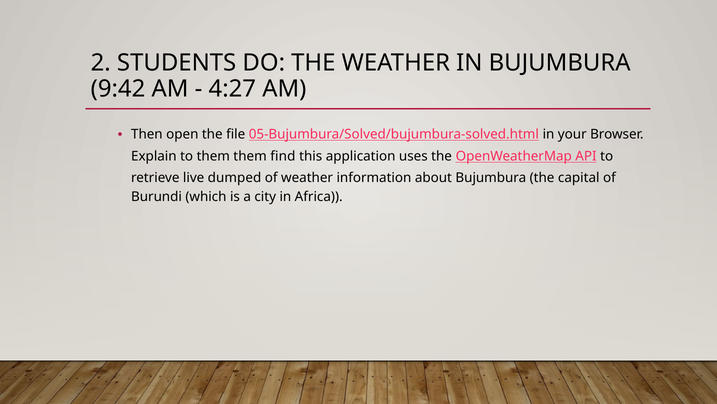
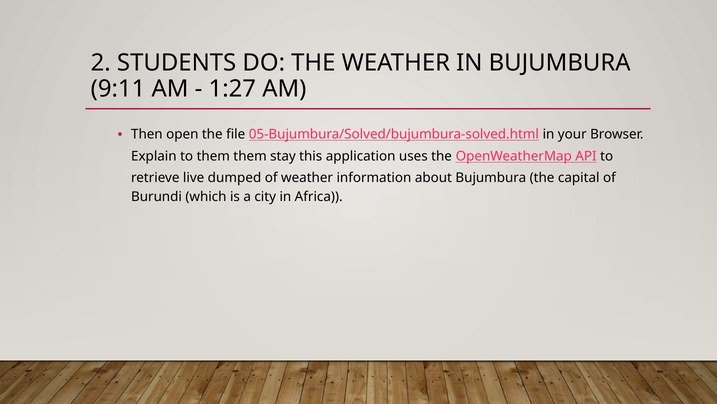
9:42: 9:42 -> 9:11
4:27: 4:27 -> 1:27
find: find -> stay
